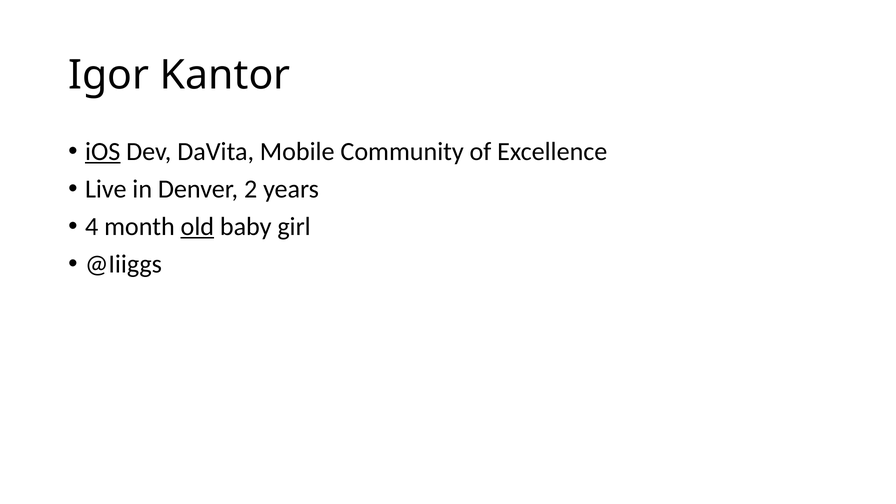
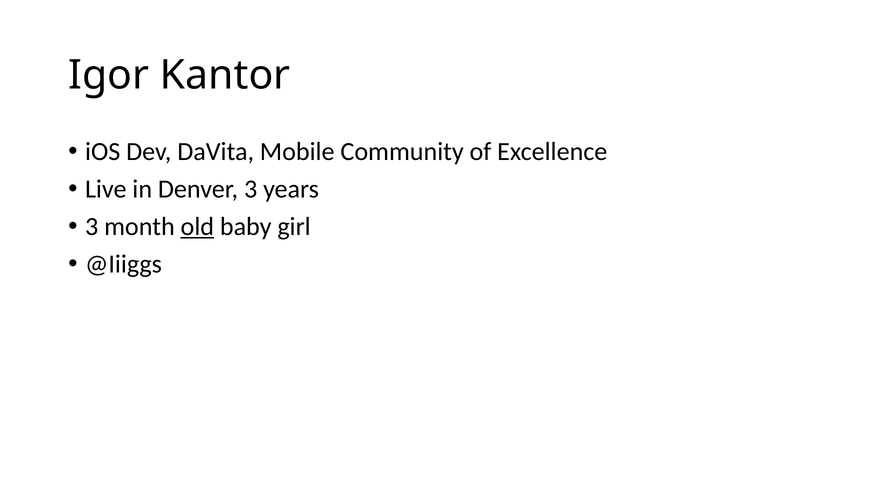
iOS underline: present -> none
Denver 2: 2 -> 3
4 at (92, 227): 4 -> 3
